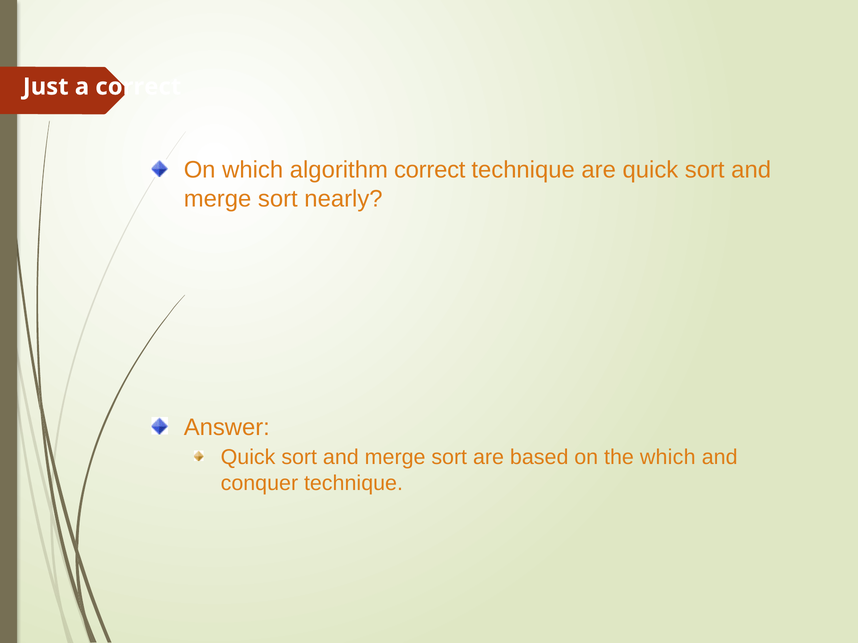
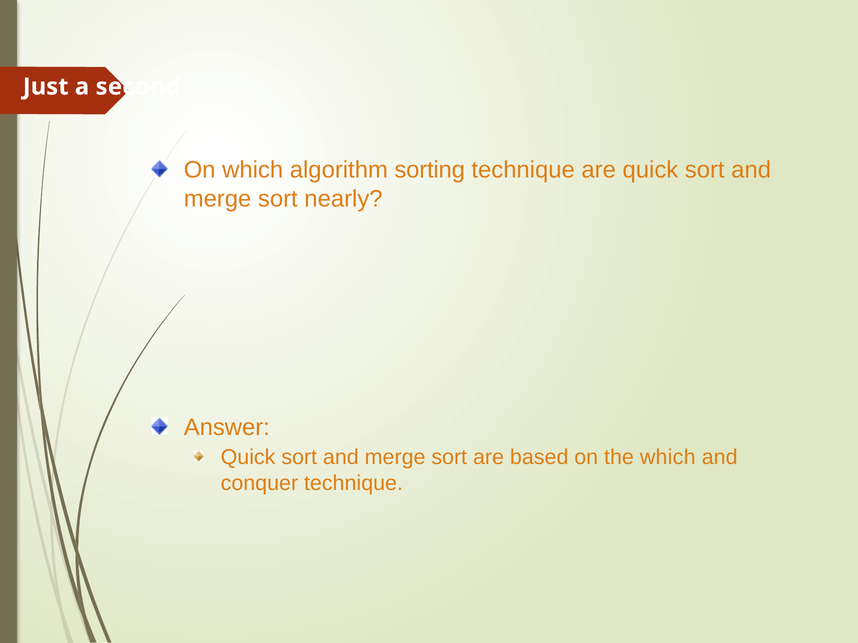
a correct: correct -> second
algorithm correct: correct -> sorting
